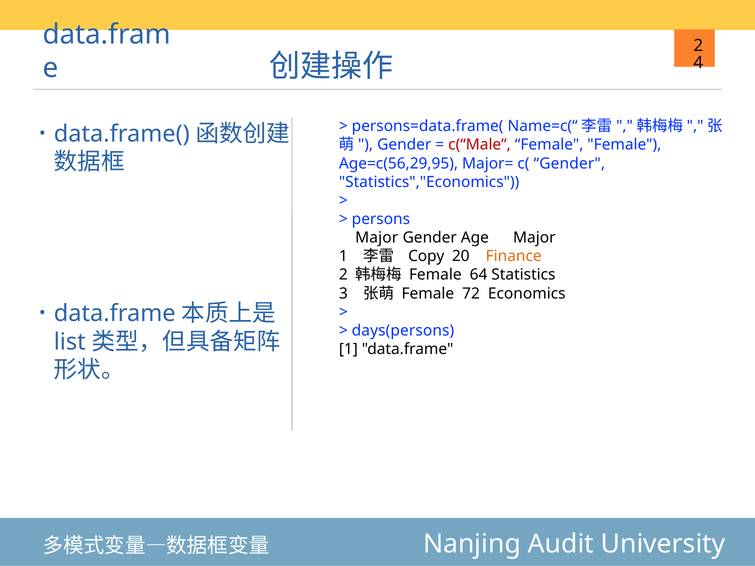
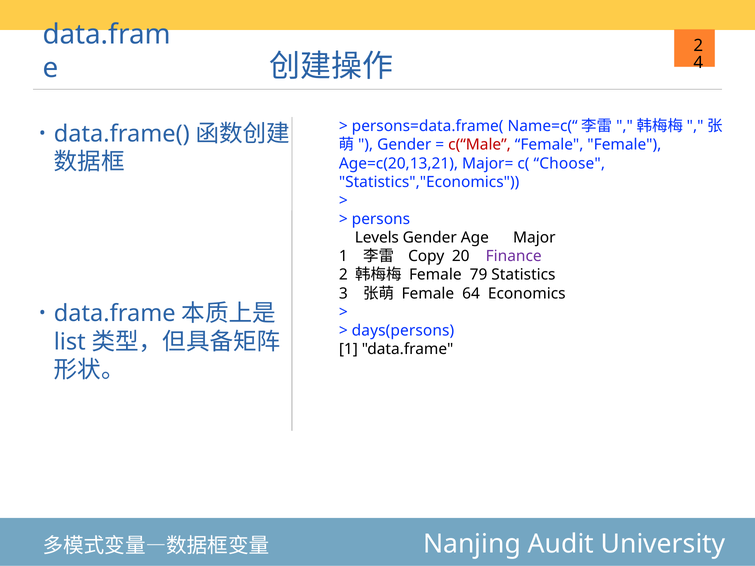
Age=c(56,29,95: Age=c(56,29,95 -> Age=c(20,13,21
c( Gender: Gender -> Choose
Major at (377, 238): Major -> Levels
Finance colour: orange -> purple
64: 64 -> 79
72: 72 -> 64
